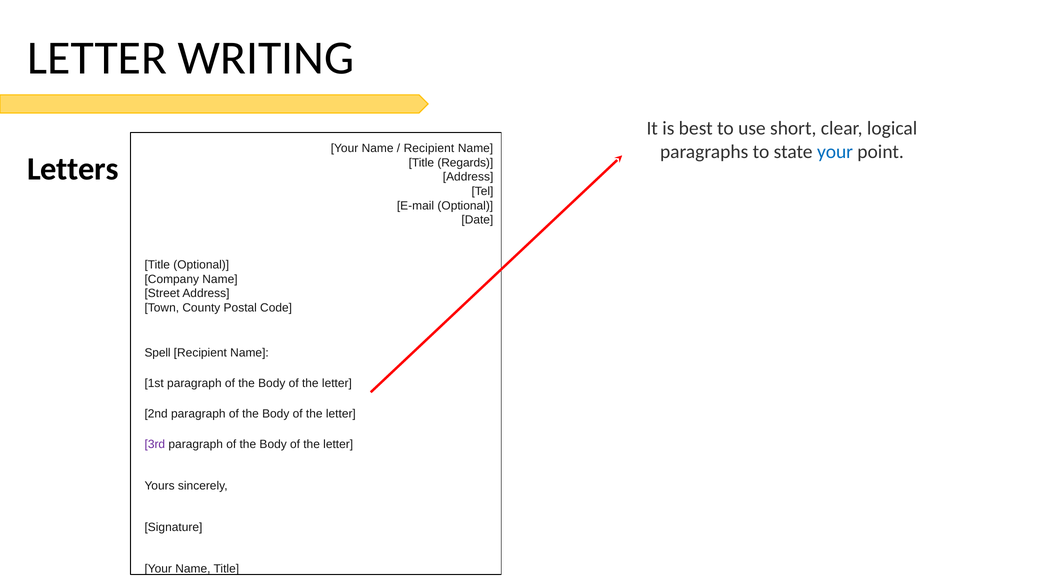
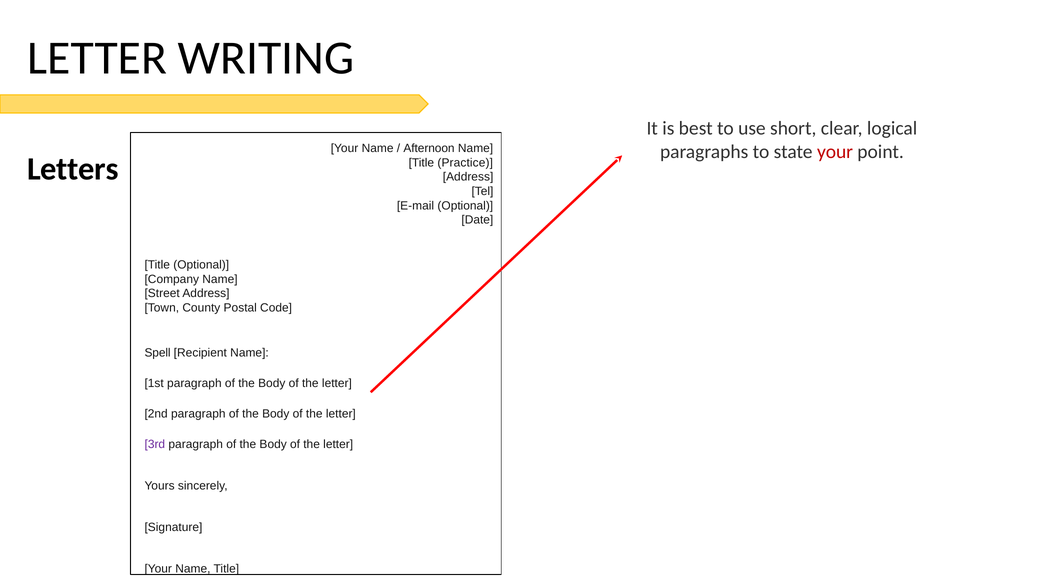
Recipient at (429, 149): Recipient -> Afternoon
your at (835, 152) colour: blue -> red
Regards: Regards -> Practice
